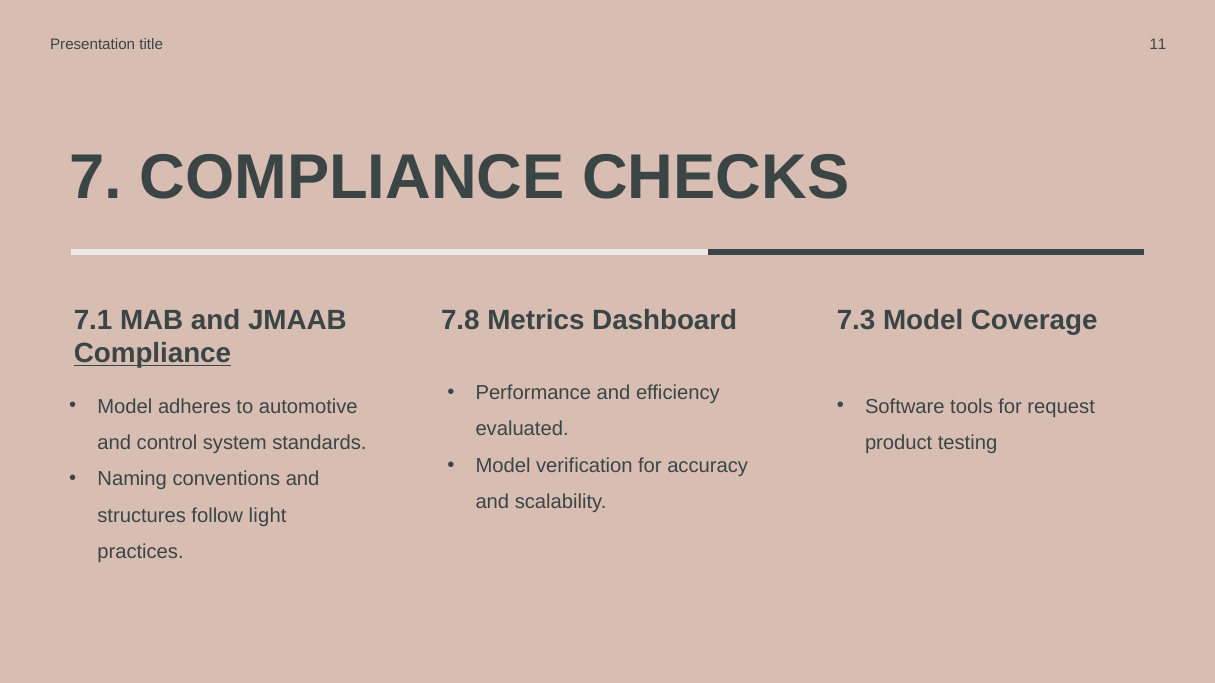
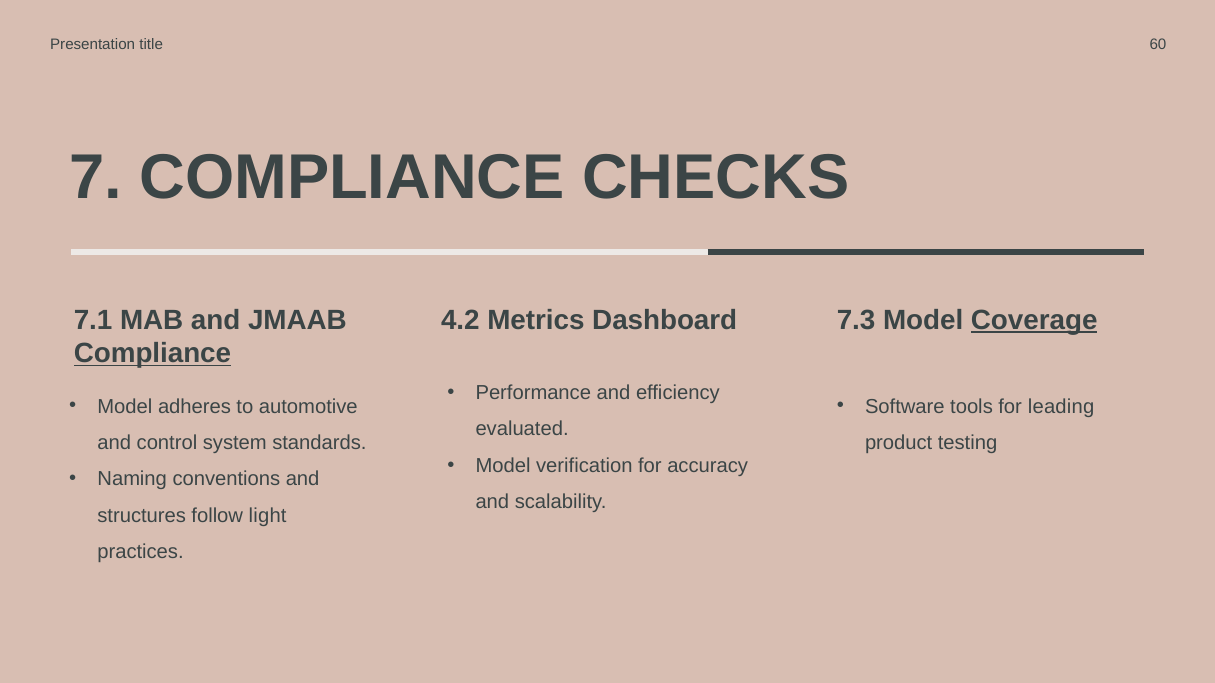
11: 11 -> 60
7.8: 7.8 -> 4.2
Coverage underline: none -> present
request: request -> leading
